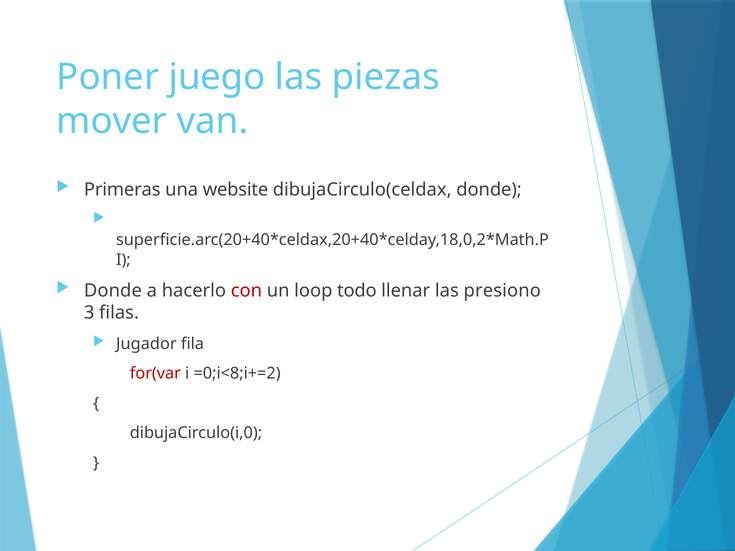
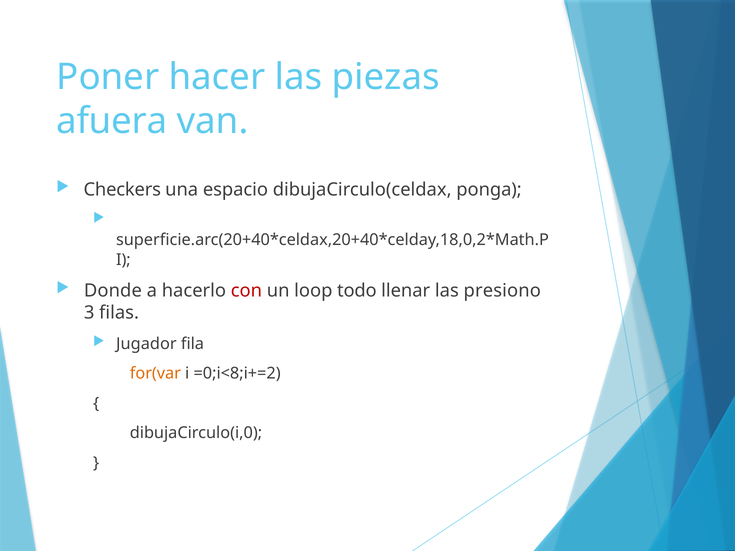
juego: juego -> hacer
mover: mover -> afuera
Primeras: Primeras -> Checkers
website: website -> espacio
dibujaCirculo(celdax donde: donde -> ponga
for(var colour: red -> orange
